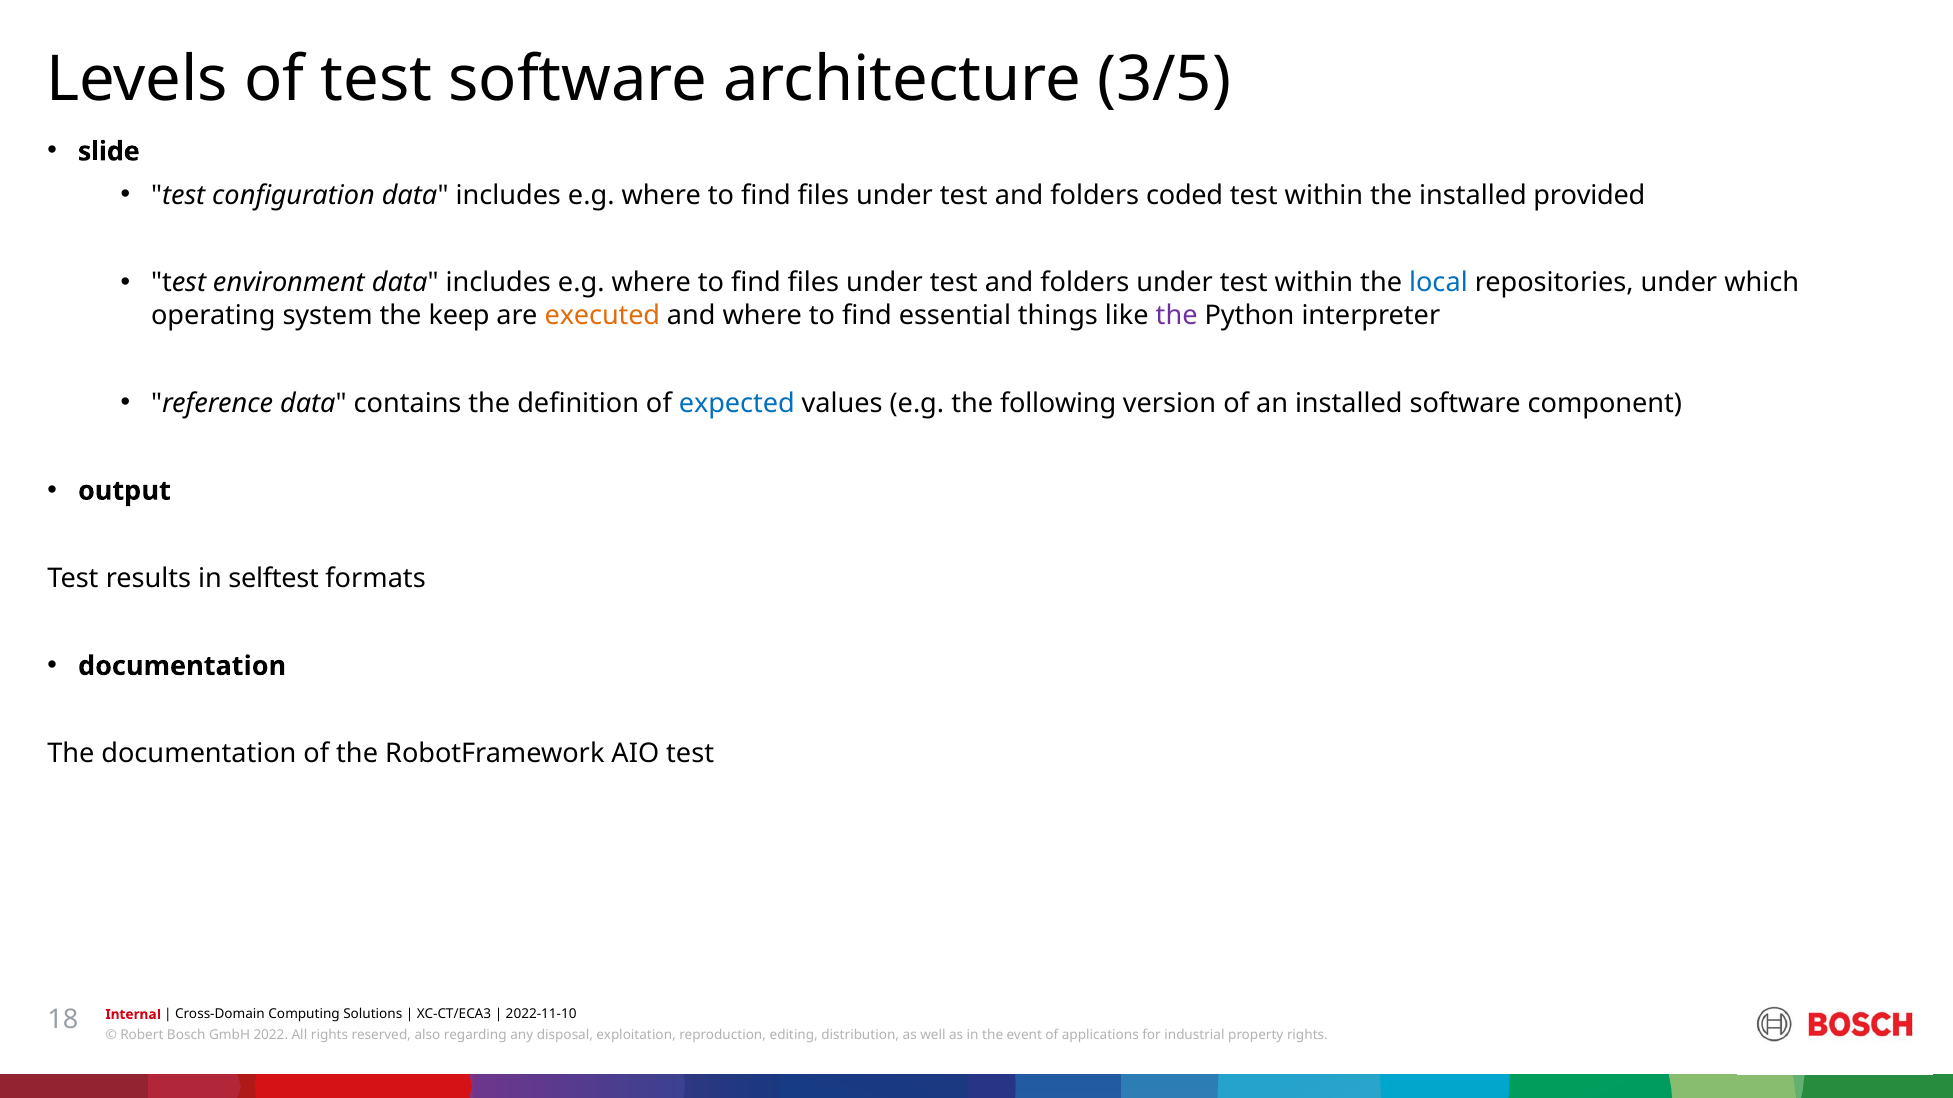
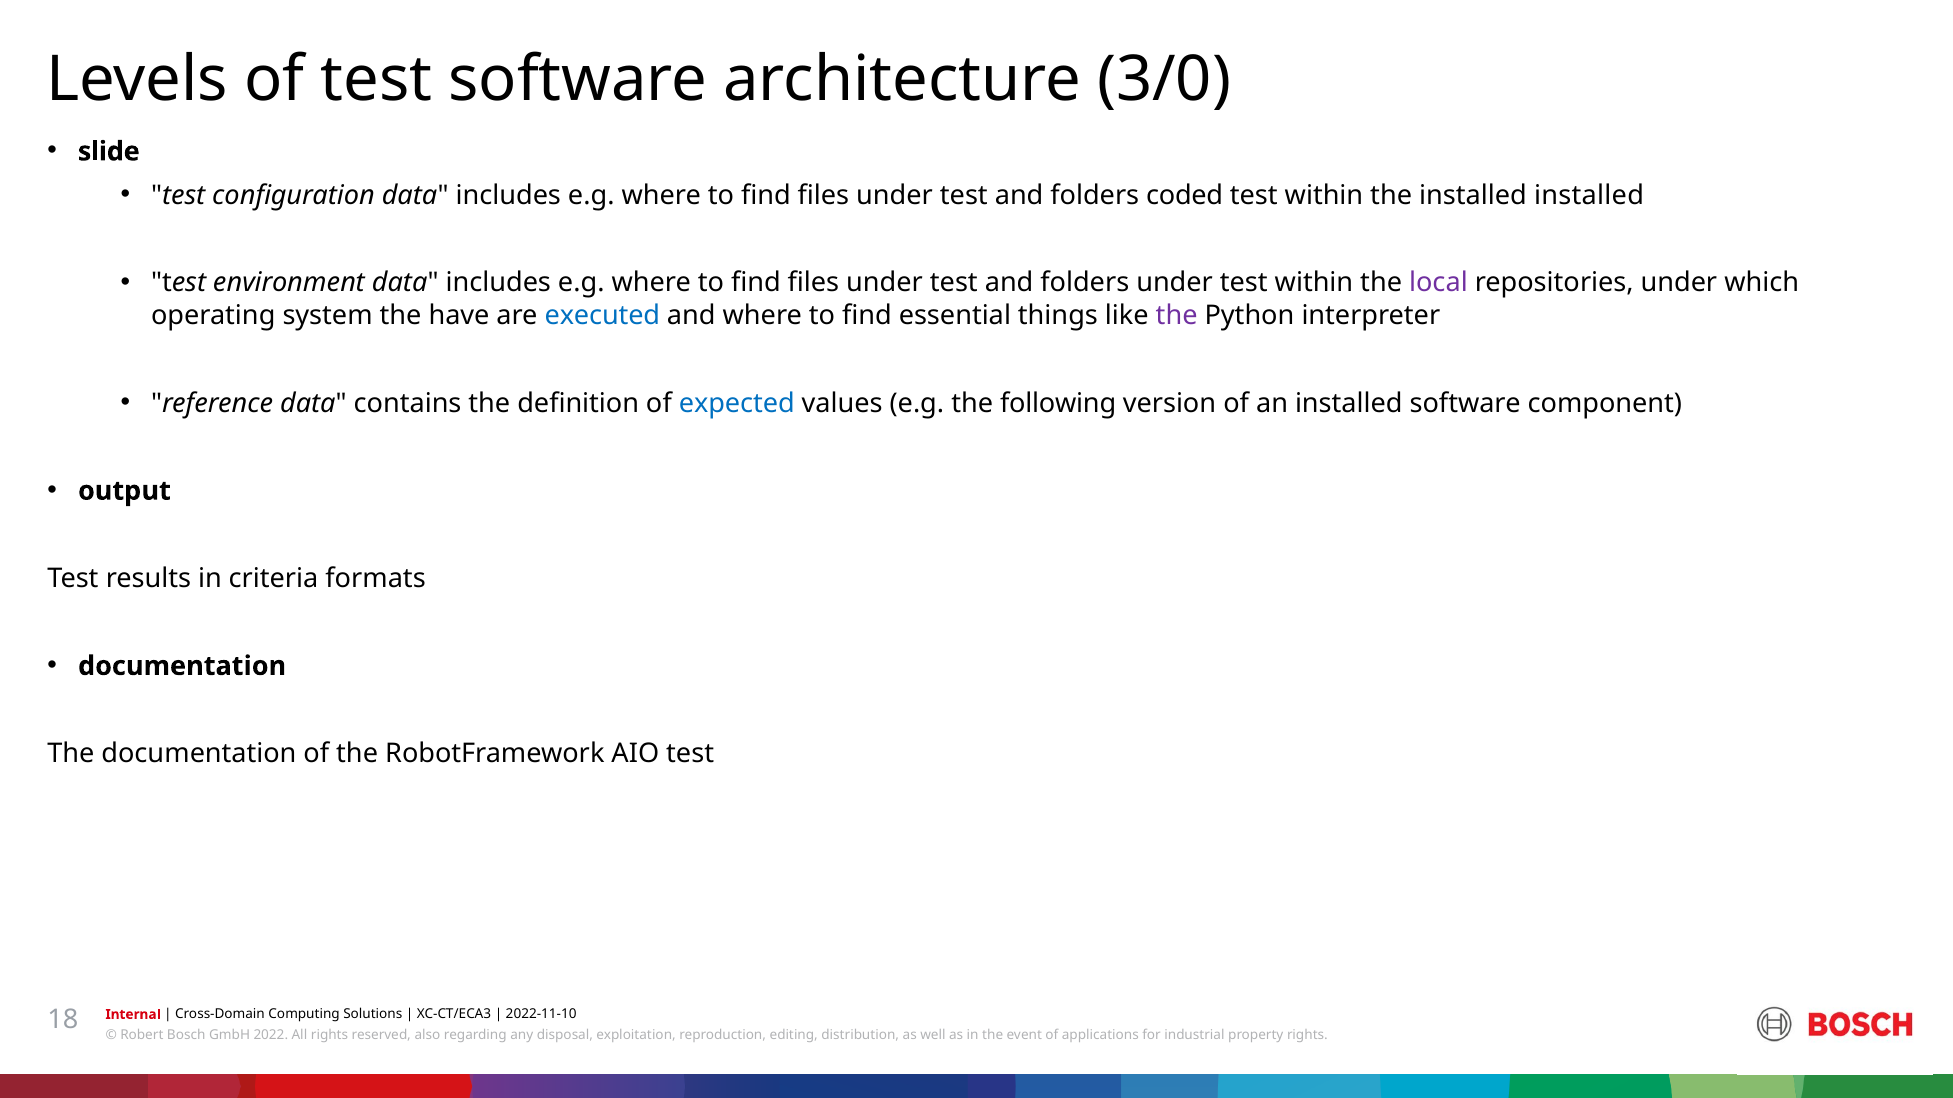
3/5: 3/5 -> 3/0
installed provided: provided -> installed
local colour: blue -> purple
keep: keep -> have
executed colour: orange -> blue
selftest: selftest -> criteria
